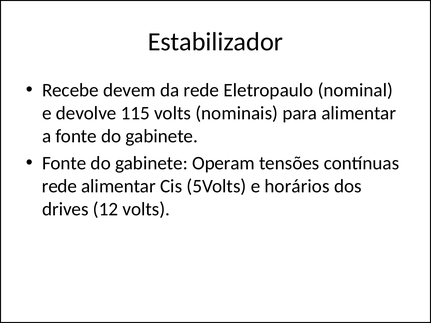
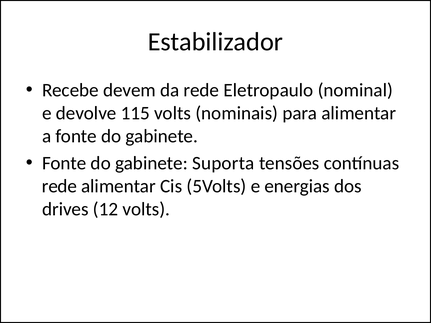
Operam: Operam -> Suporta
horários: horários -> energias
